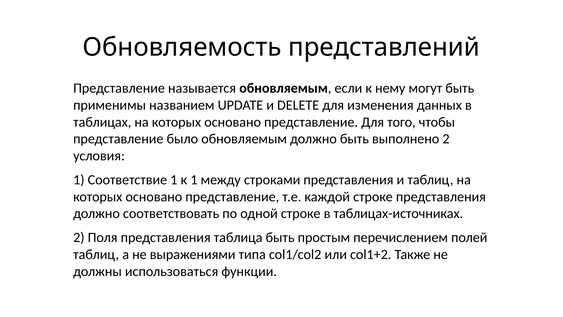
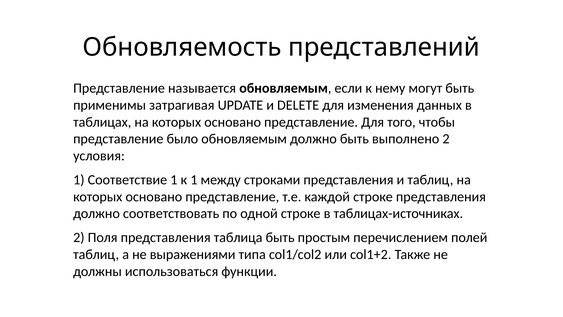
названием: названием -> затрагивая
